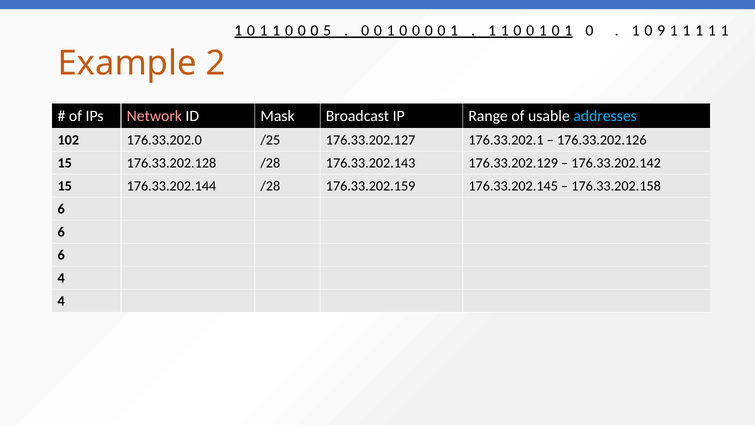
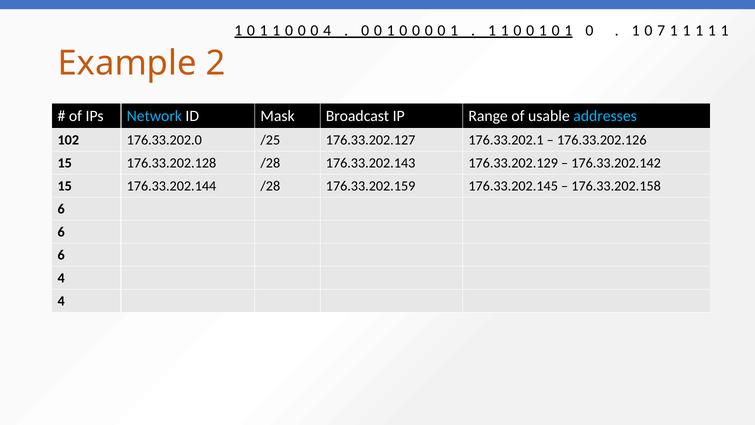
0 5: 5 -> 4
9: 9 -> 7
Network colour: pink -> light blue
